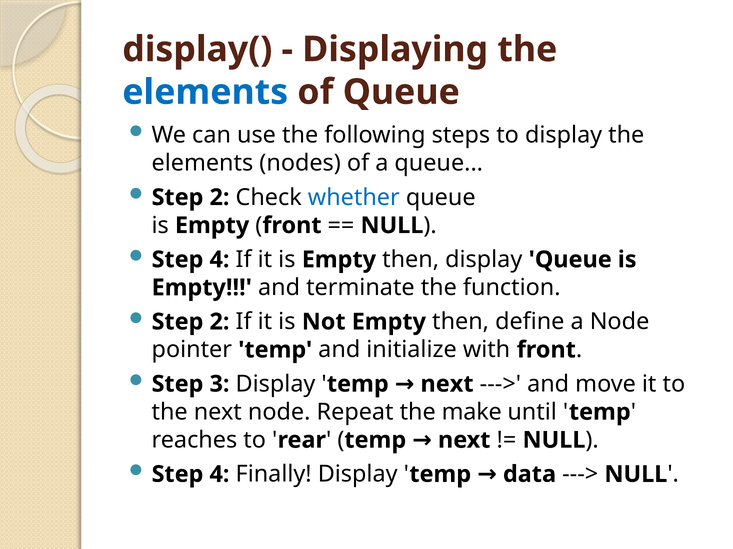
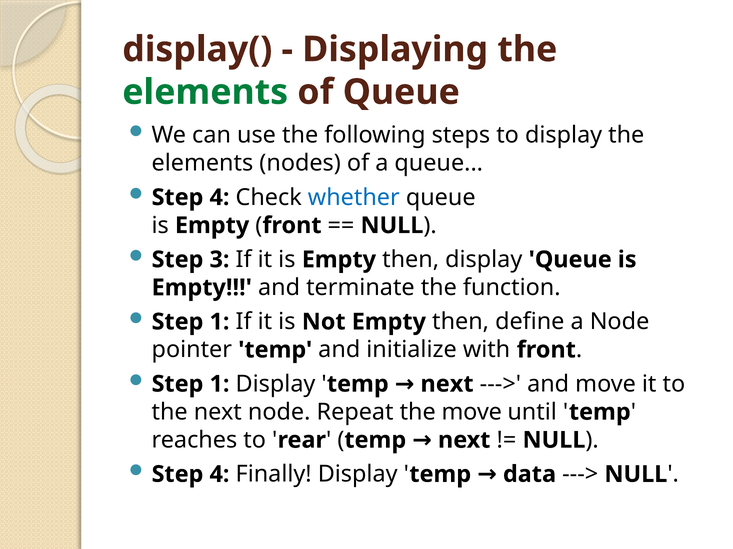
elements at (205, 92) colour: blue -> green
2 at (220, 198): 2 -> 4
4 at (220, 260): 4 -> 3
2 at (220, 322): 2 -> 1
3 at (220, 384): 3 -> 1
the make: make -> move
